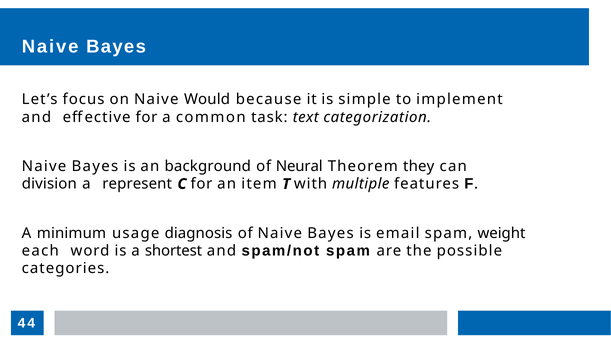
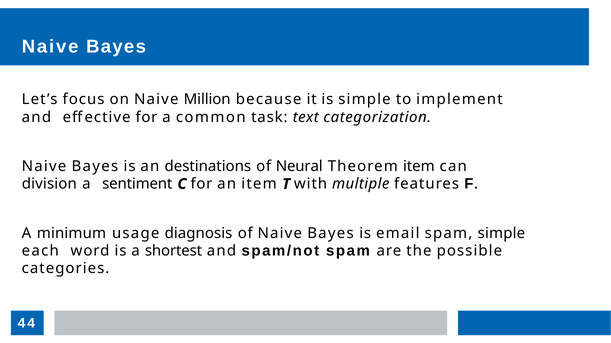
Would: Would -> Million
background: background -> destinations
Theorem they: they -> item
represent: represent -> sentiment
spam weight: weight -> simple
